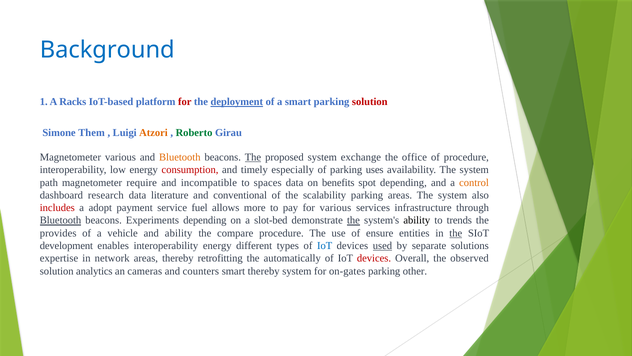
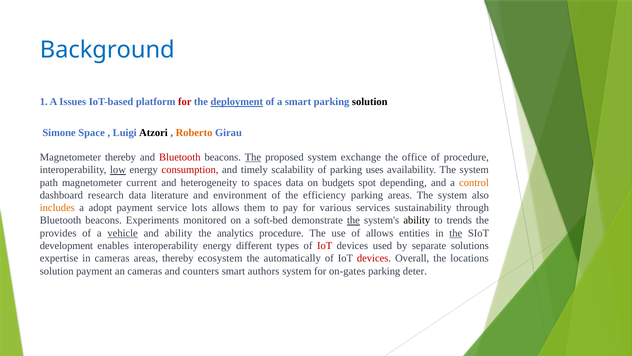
Racks: Racks -> Issues
solution at (370, 102) colour: red -> black
Them: Them -> Space
Atzori colour: orange -> black
Roberto colour: green -> orange
Magnetometer various: various -> thereby
Bluetooth at (180, 157) colour: orange -> red
low underline: none -> present
especially: especially -> scalability
require: require -> current
incompatible: incompatible -> heterogeneity
benefits: benefits -> budgets
conventional: conventional -> environment
scalability: scalability -> efficiency
includes colour: red -> orange
fuel: fuel -> lots
more: more -> them
infrastructure: infrastructure -> sustainability
Bluetooth at (61, 220) underline: present -> none
Experiments depending: depending -> monitored
slot-bed: slot-bed -> soft-bed
vehicle underline: none -> present
compare: compare -> analytics
of ensure: ensure -> allows
IoT at (325, 245) colour: blue -> red
used underline: present -> none
in network: network -> cameras
retrofitting: retrofitting -> ecosystem
observed: observed -> locations
solution analytics: analytics -> payment
smart thereby: thereby -> authors
other: other -> deter
